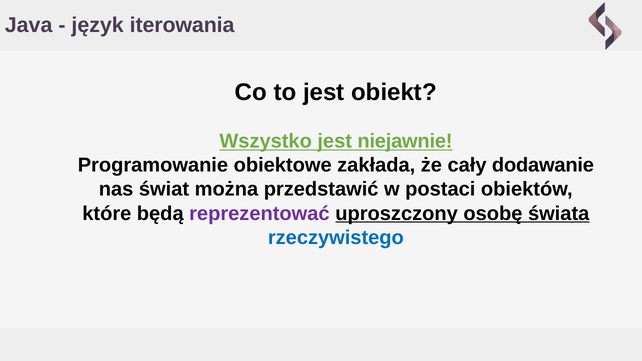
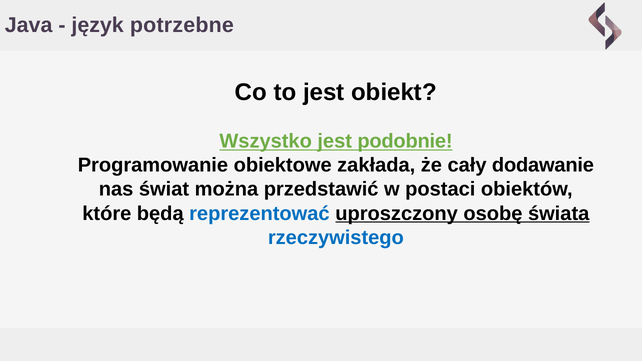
iterowania: iterowania -> potrzebne
niejawnie: niejawnie -> podobnie
reprezentować colour: purple -> blue
